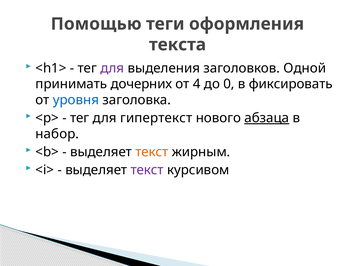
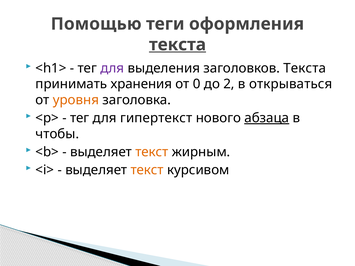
текста at (178, 45) underline: none -> present
заголовков Одной: Одной -> Текста
дочерних: дочерних -> хранения
4: 4 -> 0
0: 0 -> 2
фиксировать: фиксировать -> открываться
уровня colour: blue -> orange
набор: набор -> чтобы
текст at (147, 170) colour: purple -> orange
